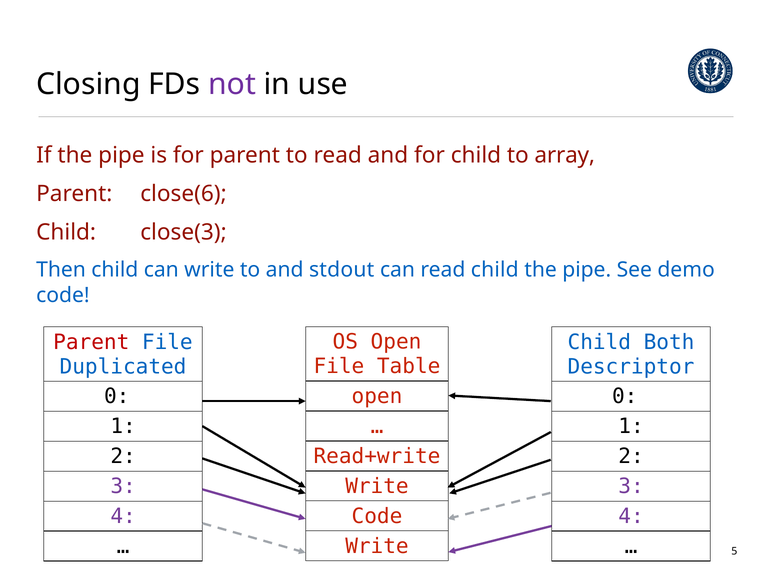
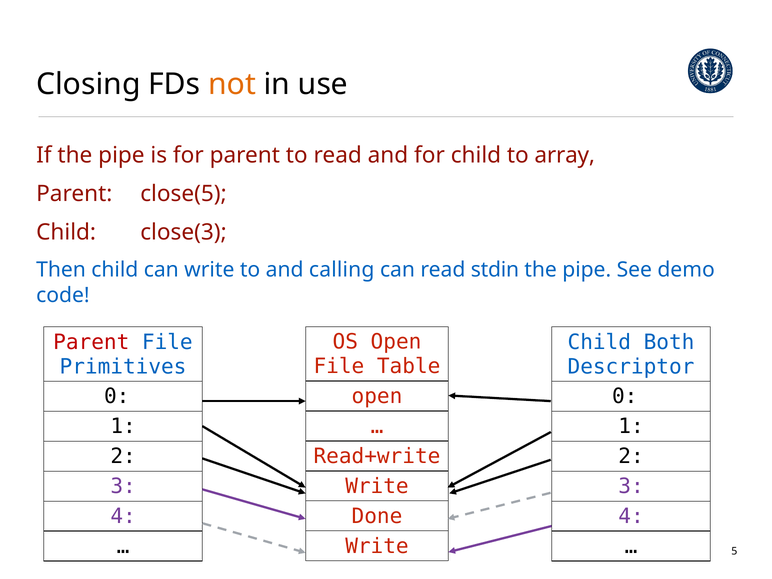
not colour: purple -> orange
close(6: close(6 -> close(5
stdout: stdout -> calling
read child: child -> stdin
Duplicated: Duplicated -> Primitives
Code at (377, 516): Code -> Done
